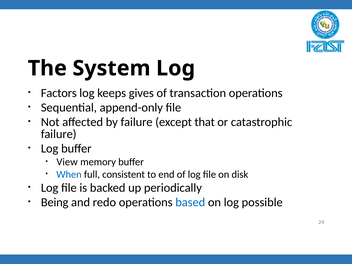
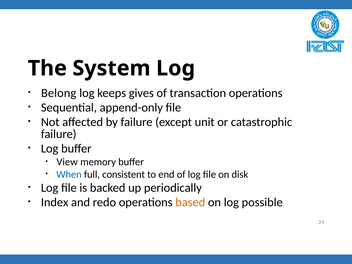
Factors: Factors -> Belong
that: that -> unit
Being: Being -> Index
based colour: blue -> orange
